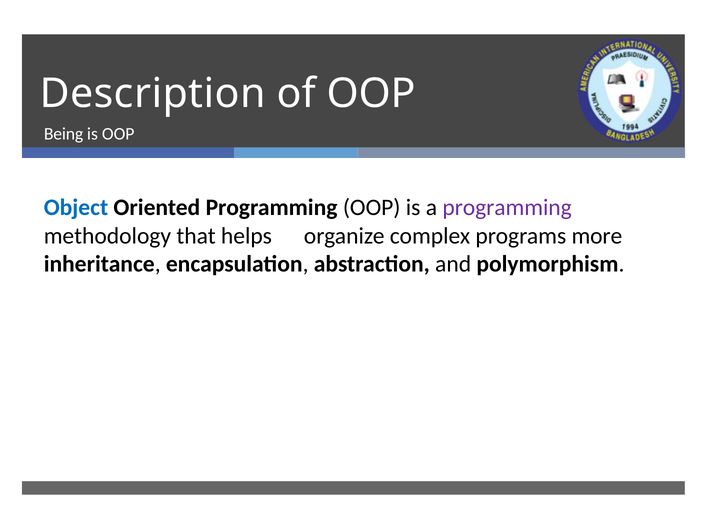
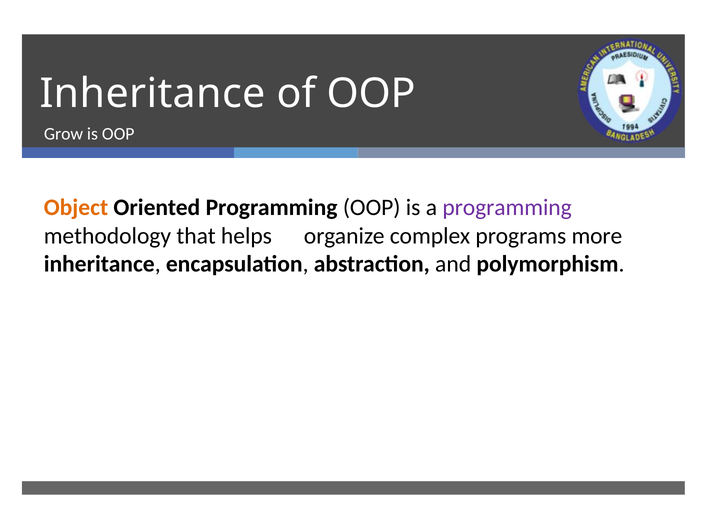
Description at (153, 93): Description -> Inheritance
Being: Being -> Grow
Object colour: blue -> orange
